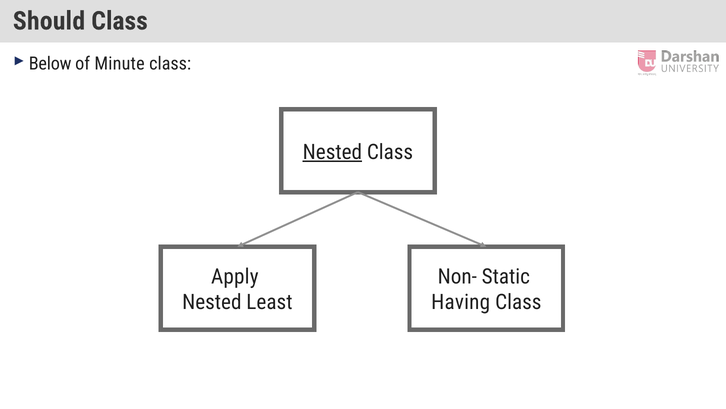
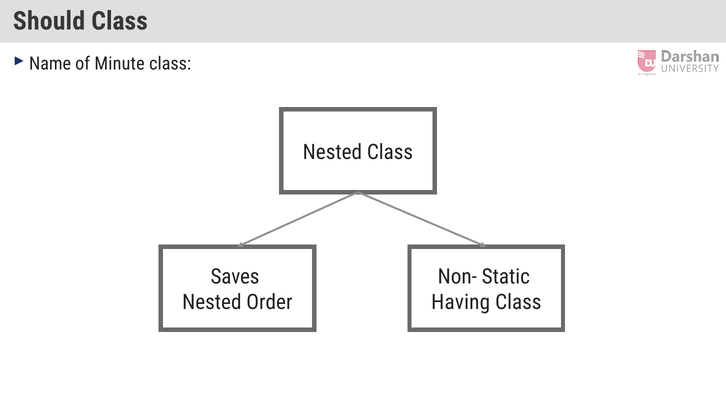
Below: Below -> Name
Nested at (332, 152) underline: present -> none
Apply: Apply -> Saves
Least: Least -> Order
